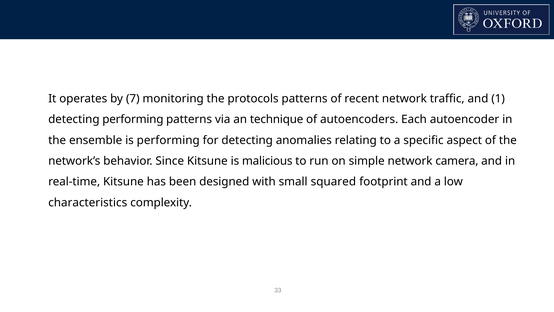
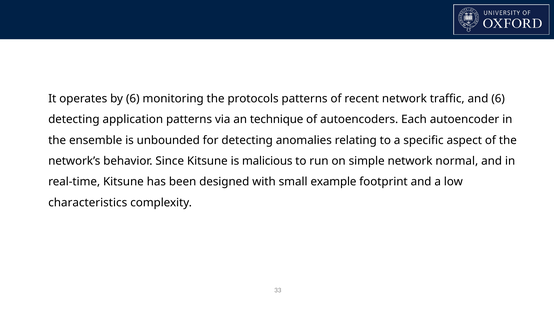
by 7: 7 -> 6
and 1: 1 -> 6
detecting performing: performing -> application
is performing: performing -> unbounded
camera: camera -> normal
squared: squared -> example
